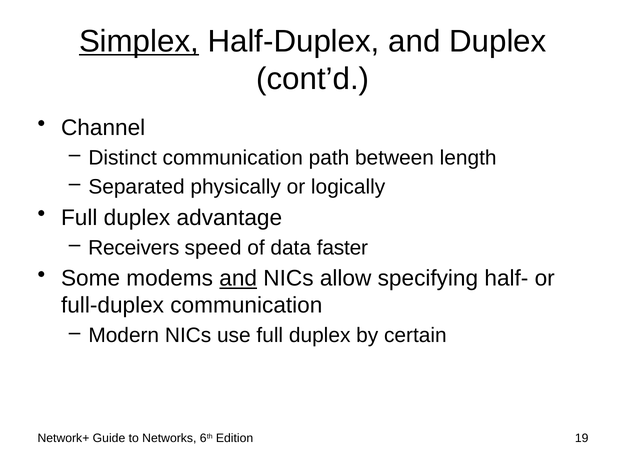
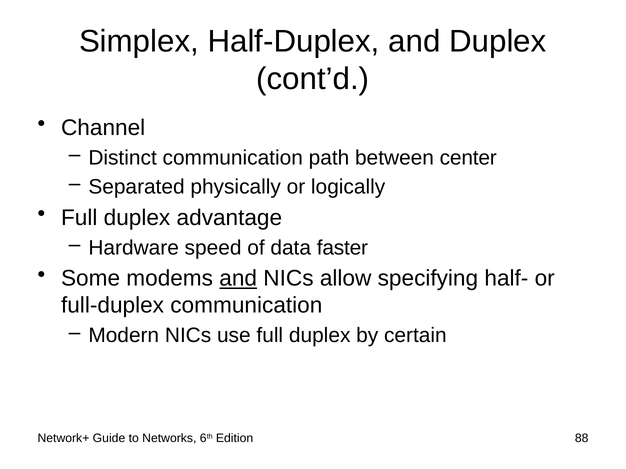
Simplex underline: present -> none
length: length -> center
Receivers: Receivers -> Hardware
19: 19 -> 88
